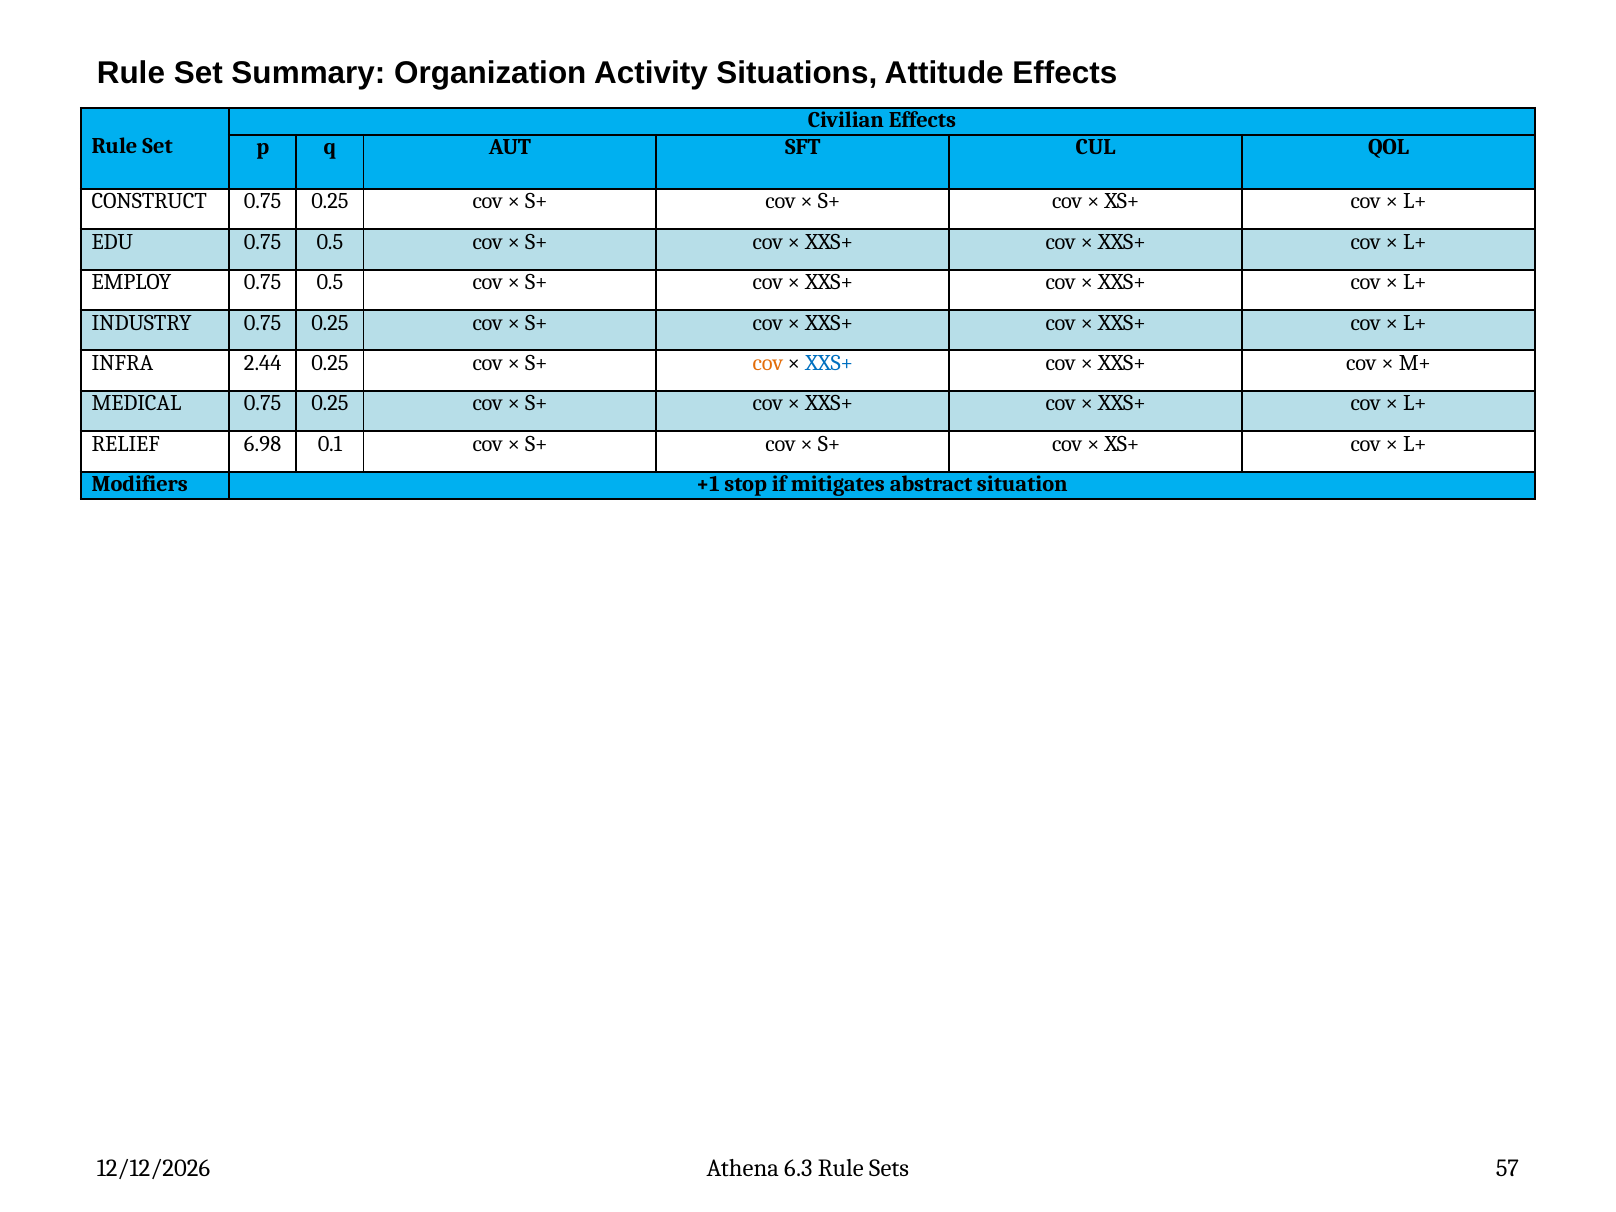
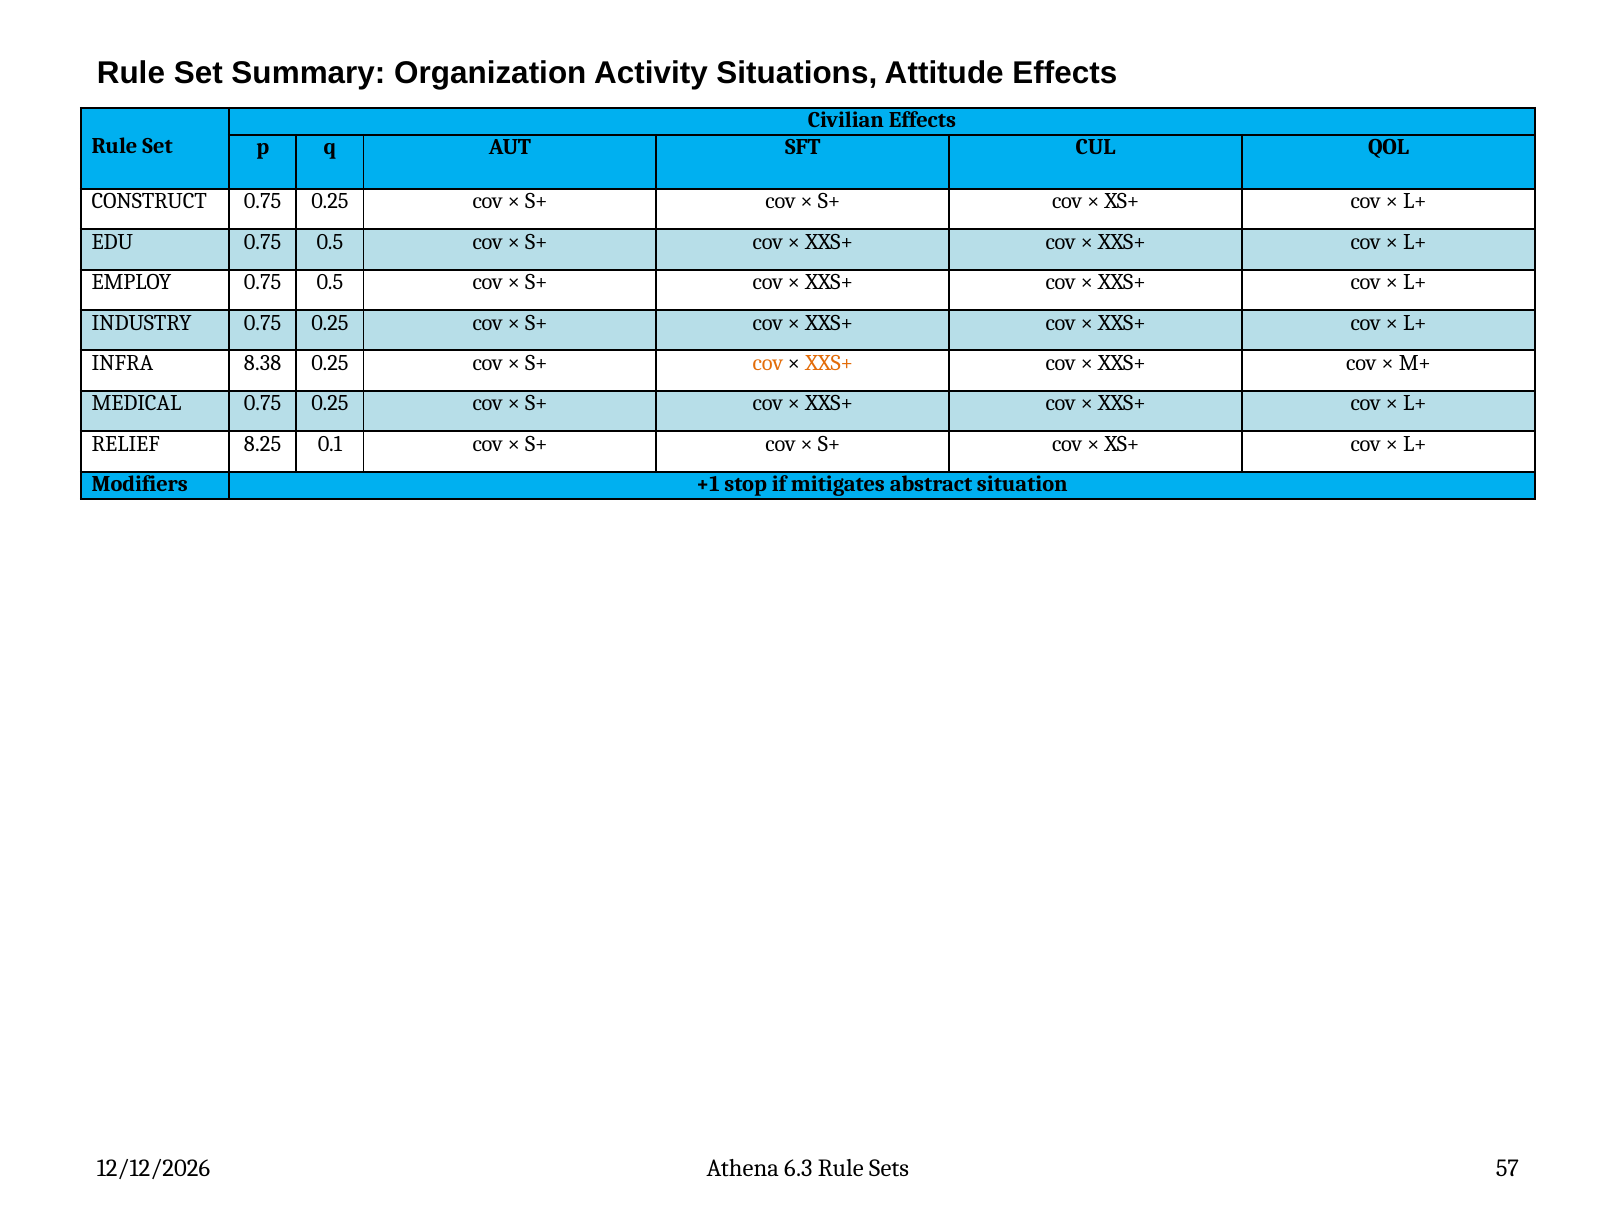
2.44: 2.44 -> 8.38
XXS+ at (829, 363) colour: blue -> orange
6.98: 6.98 -> 8.25
